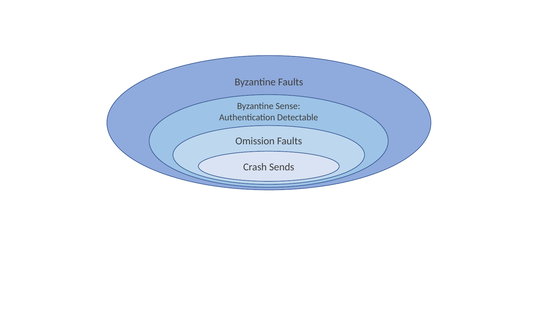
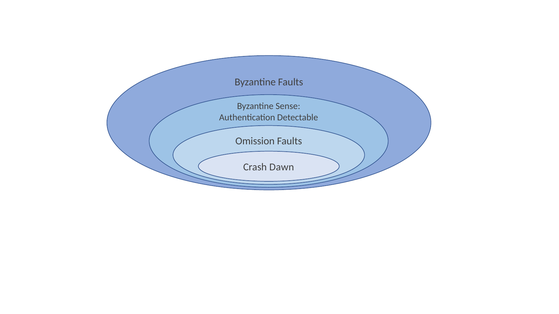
Sends: Sends -> Dawn
